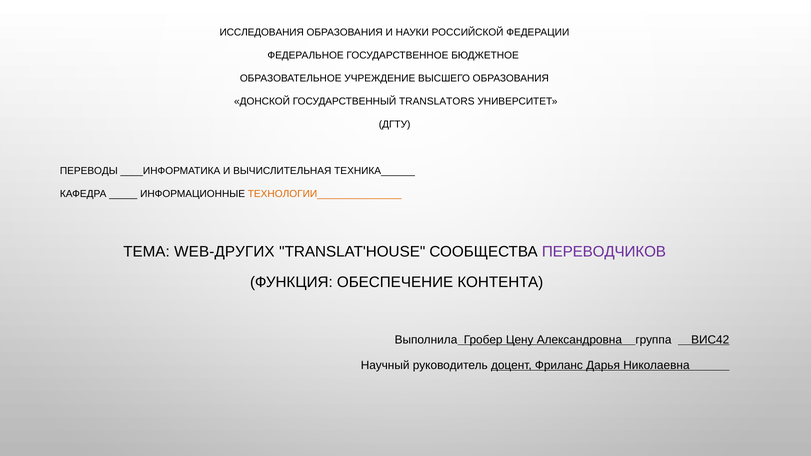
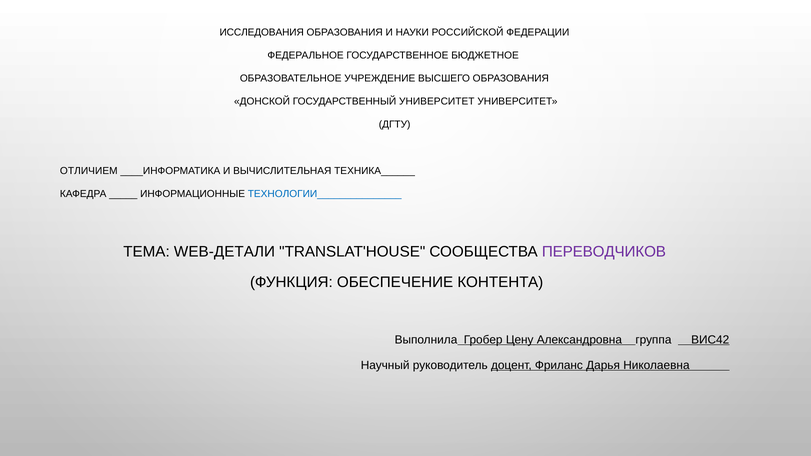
ГОСУДАРСТВЕННЫЙ TRANSLATORS: TRANSLATORS -> УНИВЕРСИТЕТ
ПЕРЕВОДЫ: ПЕРЕВОДЫ -> ОТЛИЧИЕМ
ТЕХНОЛОГИИ_______________ colour: orange -> blue
WEB-ДРУГИХ: WEB-ДРУГИХ -> WEB-ДЕТАЛИ
